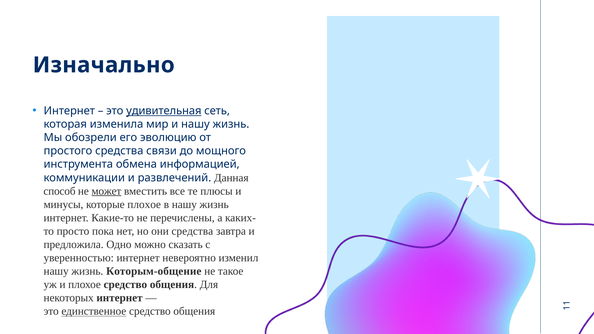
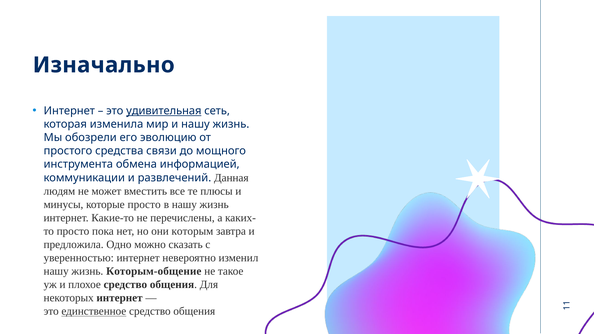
способ: способ -> людям
может underline: present -> none
которые плохое: плохое -> просто
они средства: средства -> которым
